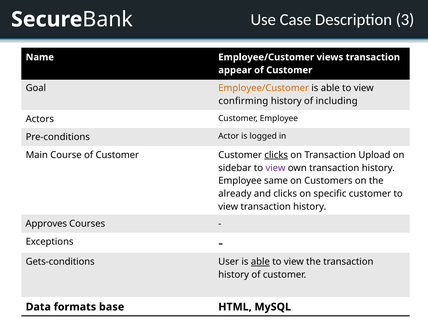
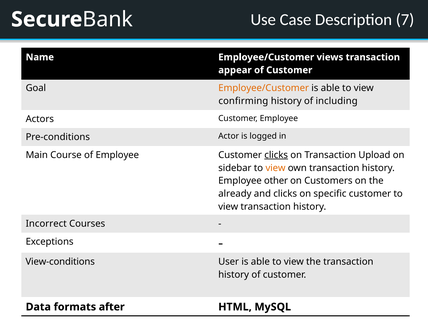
3: 3 -> 7
Course of Customer: Customer -> Employee
view at (276, 168) colour: purple -> orange
same: same -> other
Approves: Approves -> Incorrect
Gets-conditions: Gets-conditions -> View-conditions
able at (260, 262) underline: present -> none
base: base -> after
